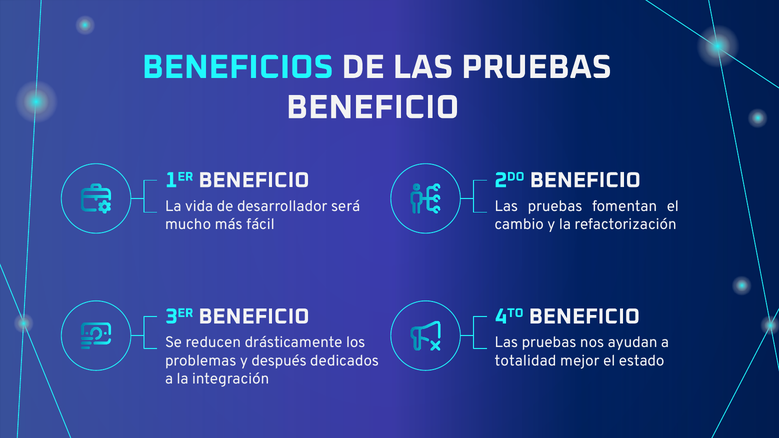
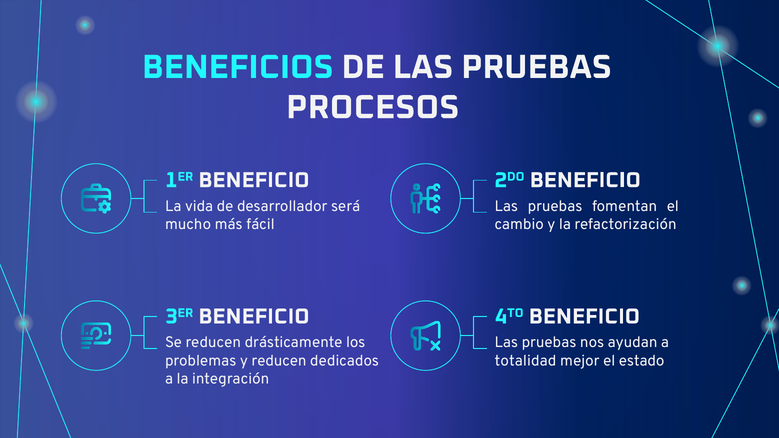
BENEFICIO at (373, 107): BENEFICIO -> PROCESOS
y después: después -> reducen
